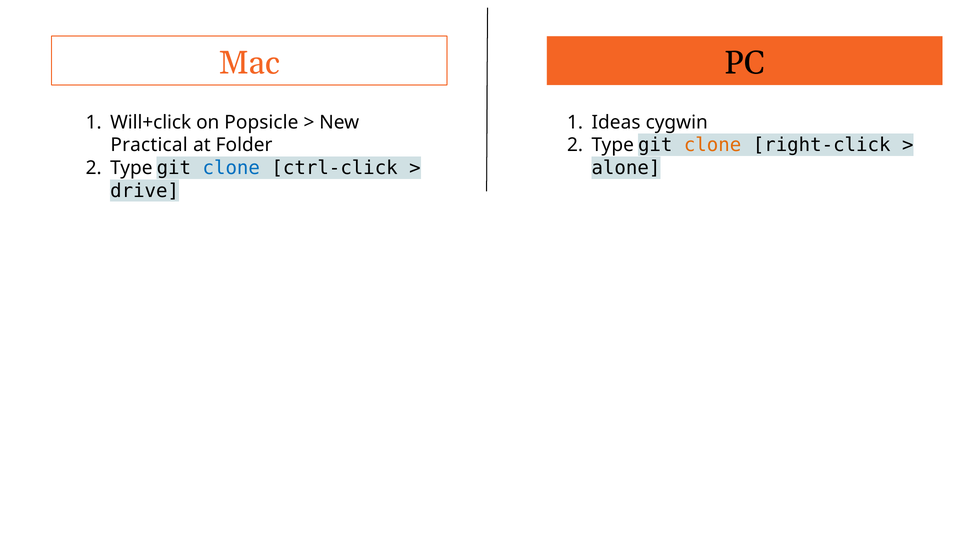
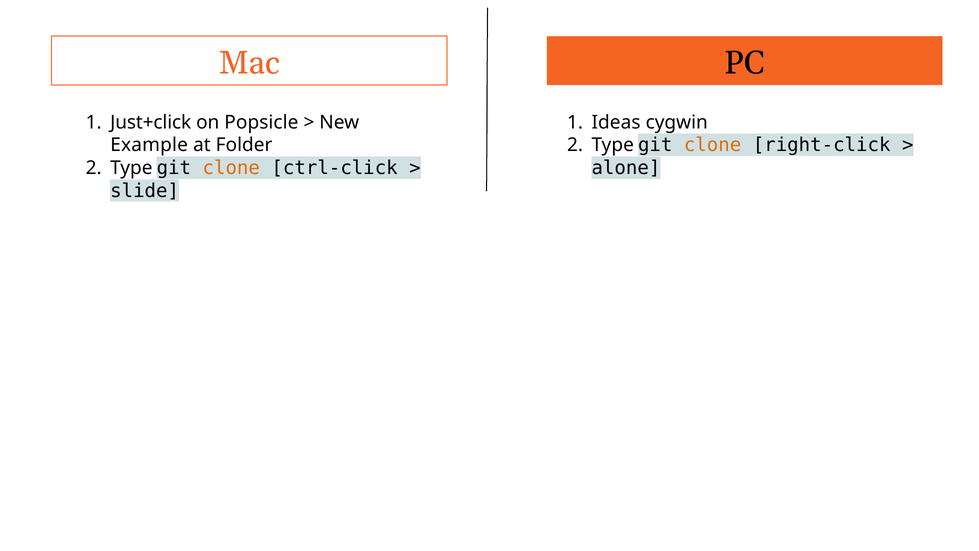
Will+click: Will+click -> Just+click
Practical: Practical -> Example
clone at (231, 168) colour: blue -> orange
drive: drive -> slide
